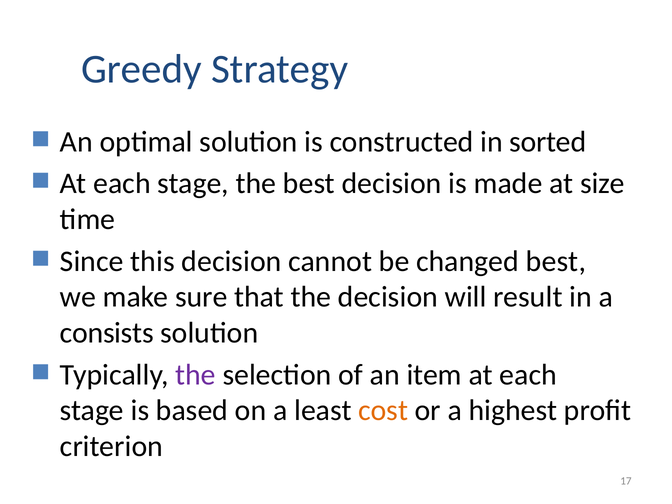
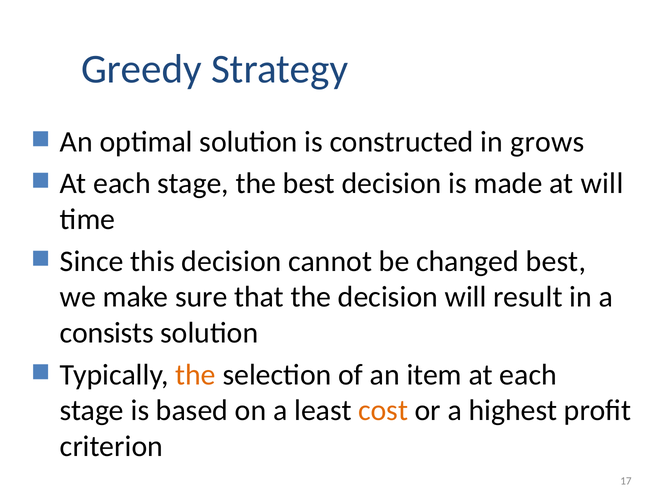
sorted: sorted -> grows
at size: size -> will
the at (195, 375) colour: purple -> orange
